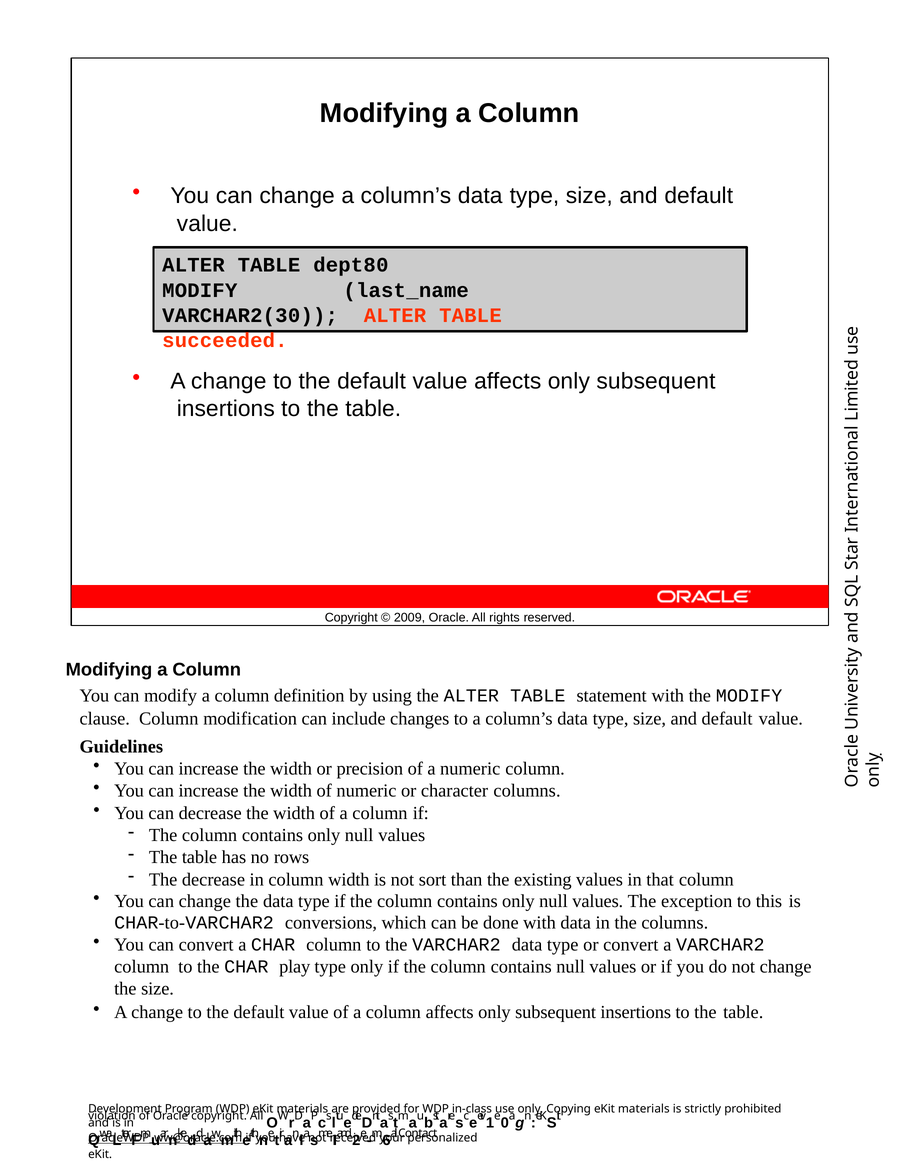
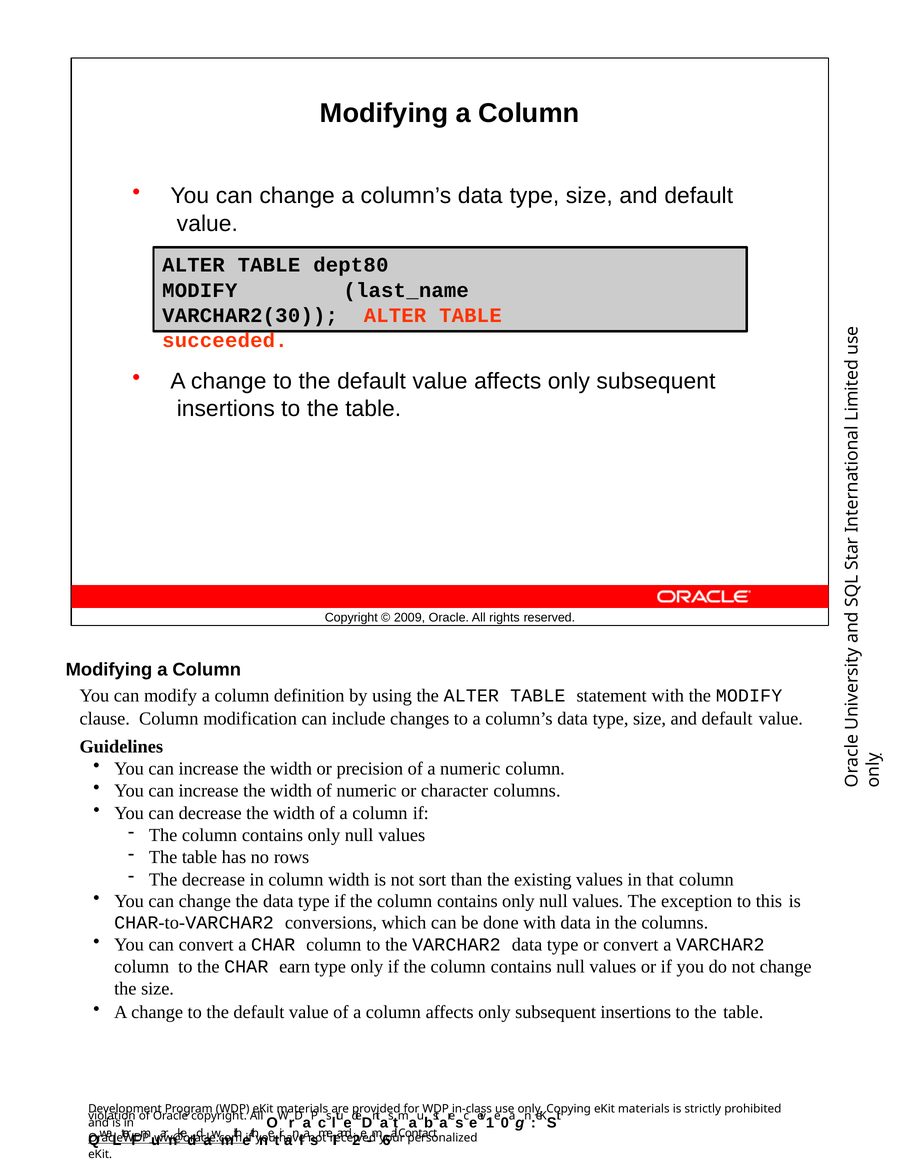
play: play -> earn
